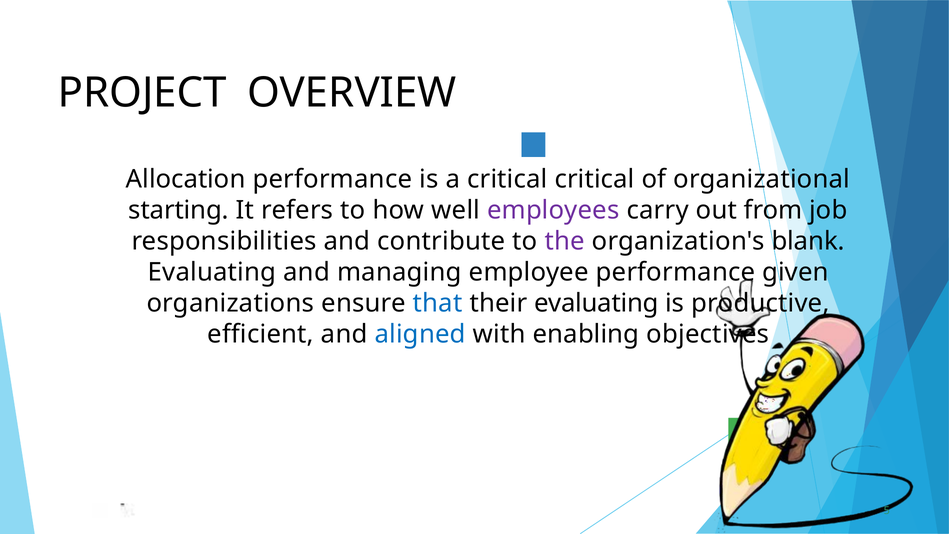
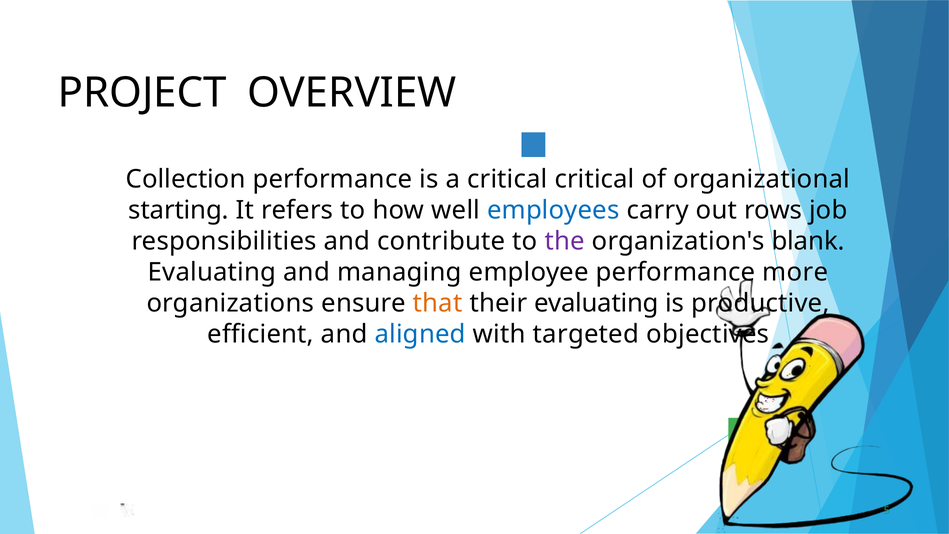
Allocation: Allocation -> Collection
employees colour: purple -> blue
from: from -> rows
given: given -> more
that colour: blue -> orange
enabling: enabling -> targeted
